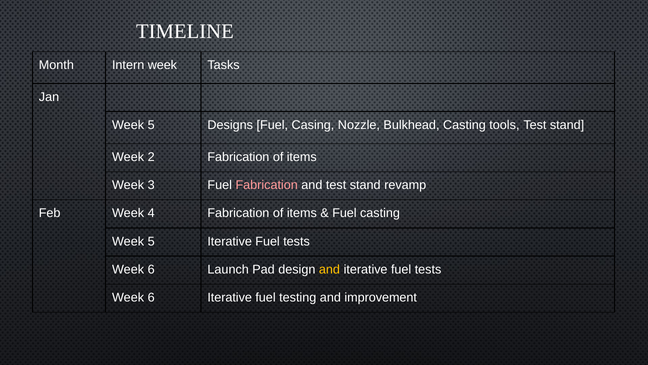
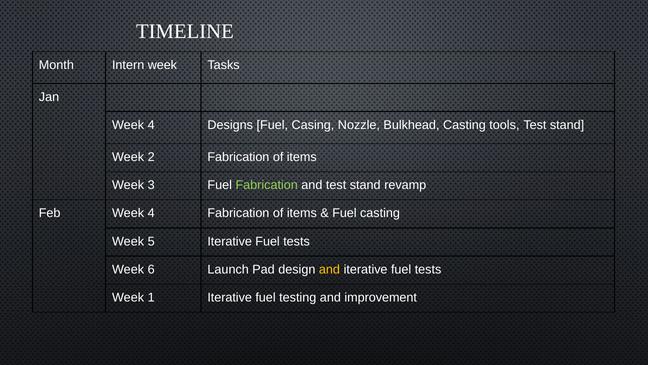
5 at (151, 125): 5 -> 4
Fabrication at (267, 185) colour: pink -> light green
6 at (151, 297): 6 -> 1
